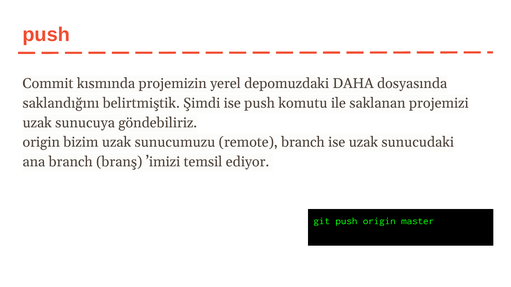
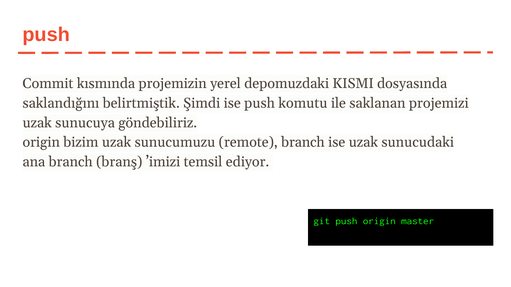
DAHA: DAHA -> KISMI
